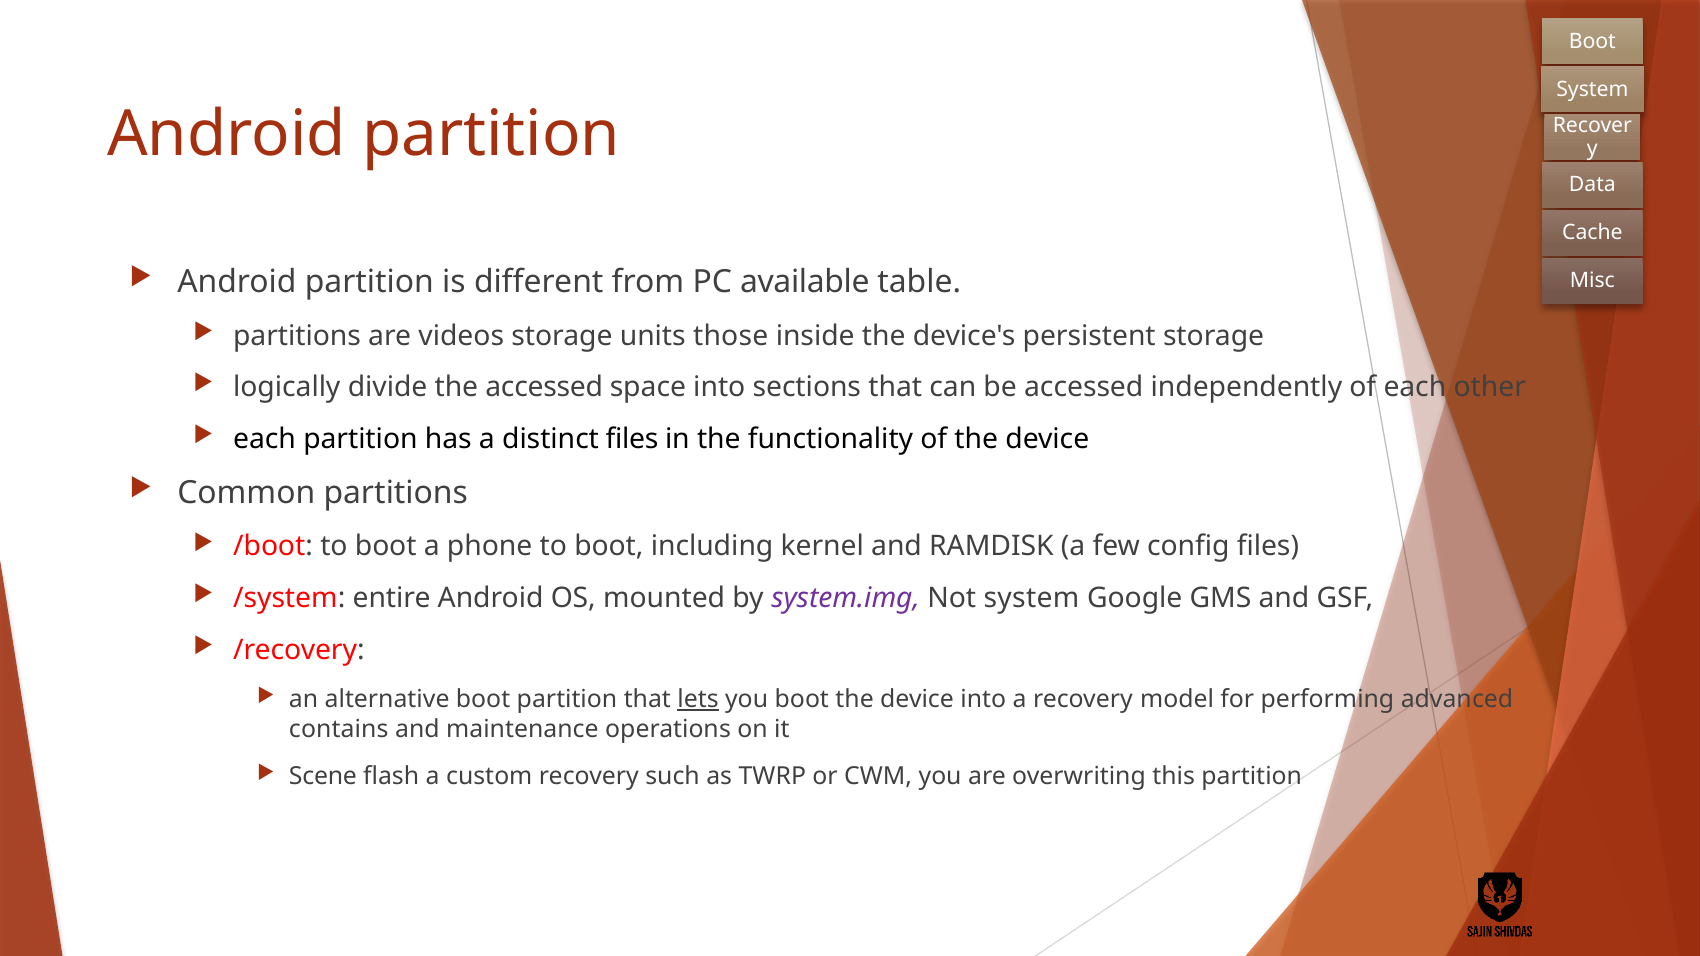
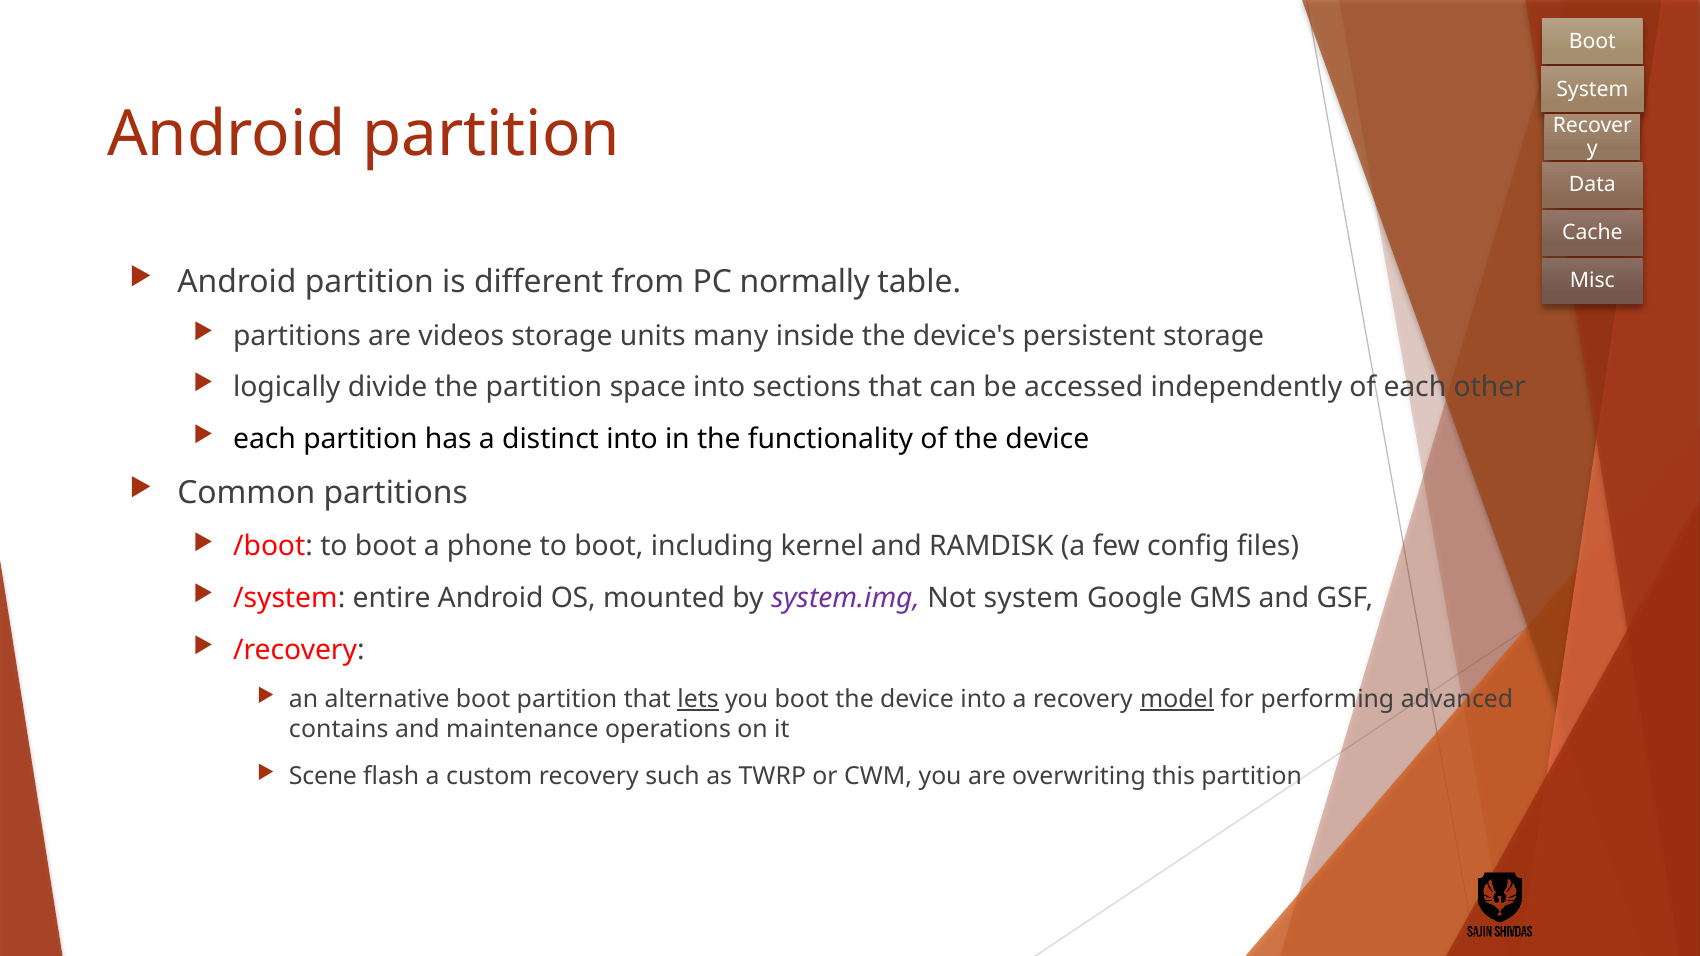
available: available -> normally
those: those -> many
the accessed: accessed -> partition
distinct files: files -> into
model underline: none -> present
